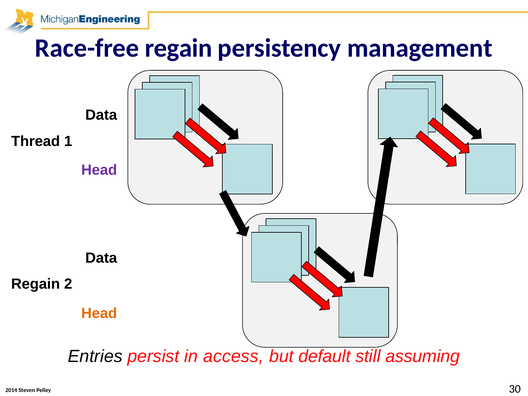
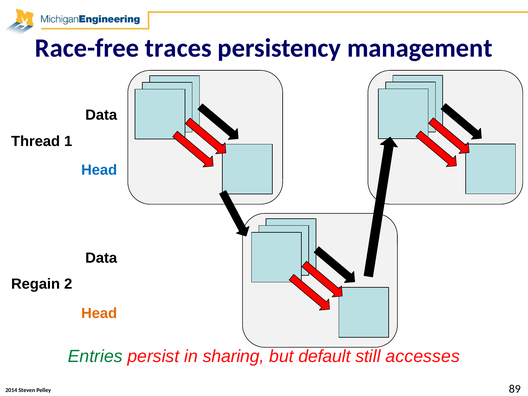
Race-free regain: regain -> traces
Head at (99, 170) colour: purple -> blue
Entries colour: black -> green
access: access -> sharing
assuming: assuming -> accesses
30: 30 -> 89
